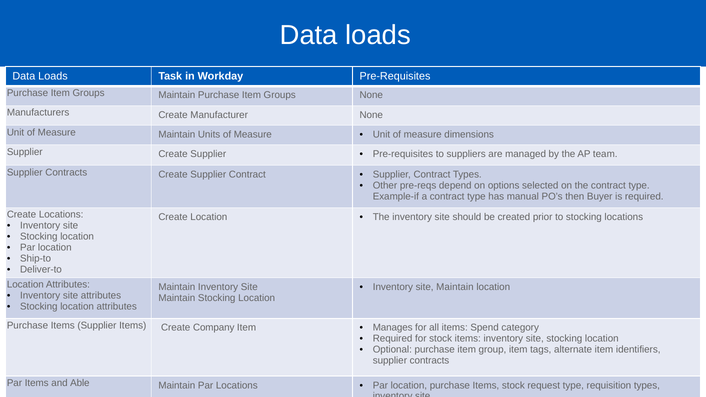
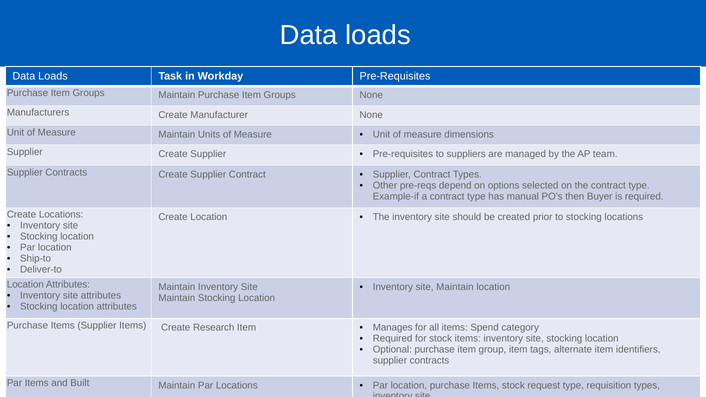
Company: Company -> Research
Able: Able -> Built
